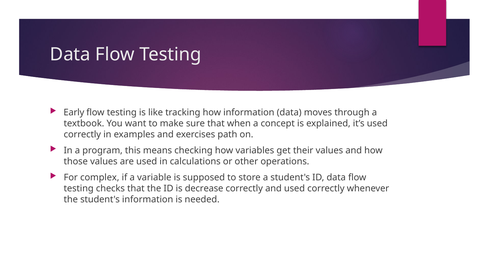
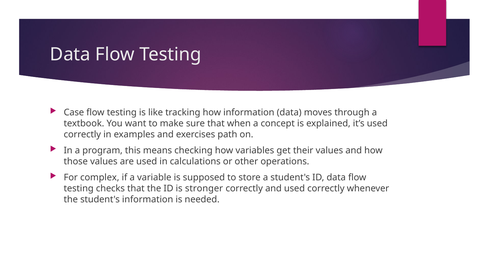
Early: Early -> Case
decrease: decrease -> stronger
